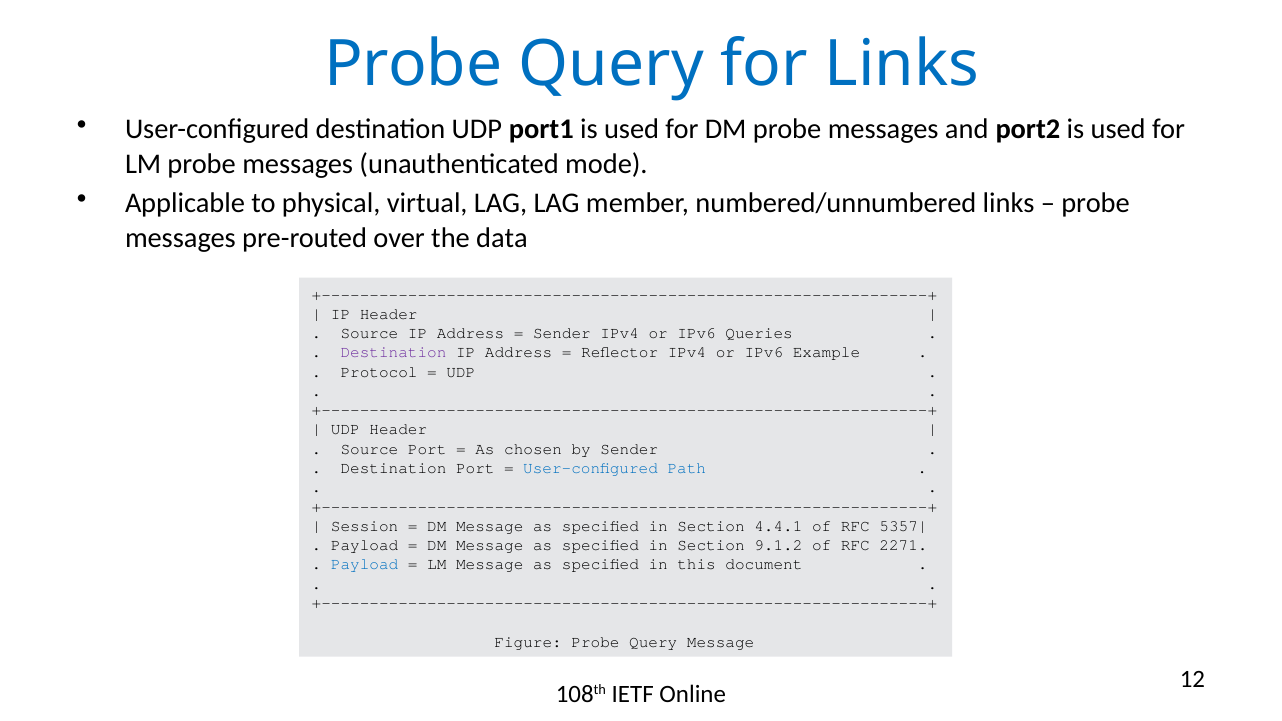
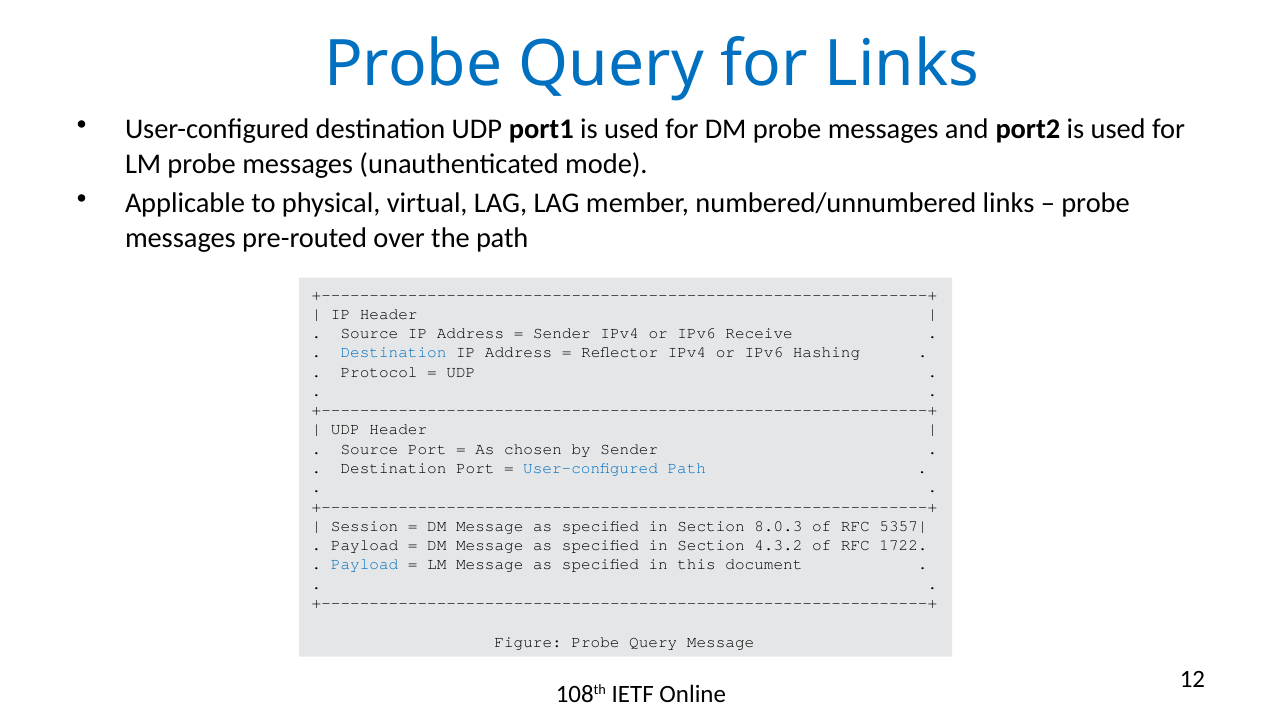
the data: data -> path
Queries: Queries -> Receive
Destination at (394, 353) colour: purple -> blue
Example: Example -> Hashing
4.4.1: 4.4.1 -> 8.0.3
9.1.2: 9.1.2 -> 4.3.2
2271: 2271 -> 1722
